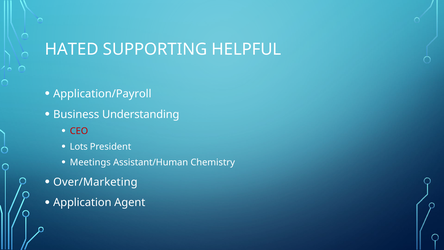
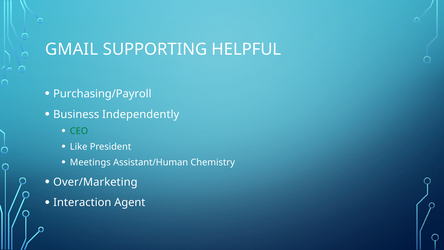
HATED: HATED -> GMAIL
Application/Payroll: Application/Payroll -> Purchasing/Payroll
Understanding: Understanding -> Independently
CEO colour: red -> green
Lots: Lots -> Like
Application: Application -> Interaction
